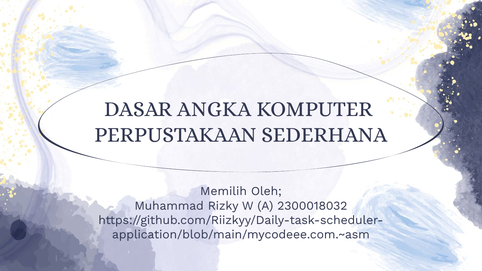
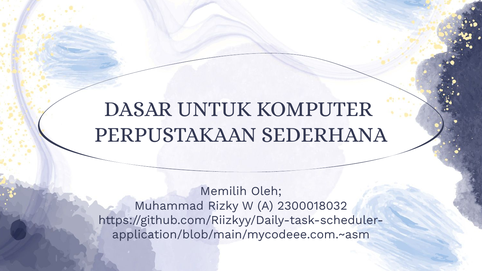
ANGKA: ANGKA -> UNTUK
